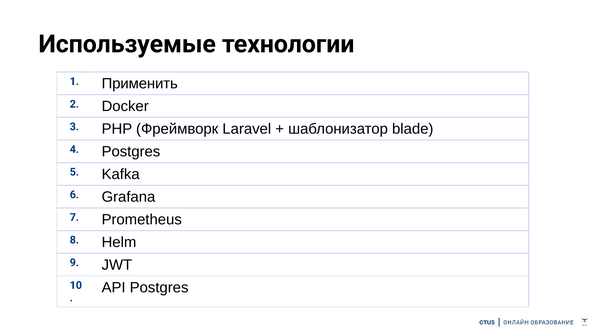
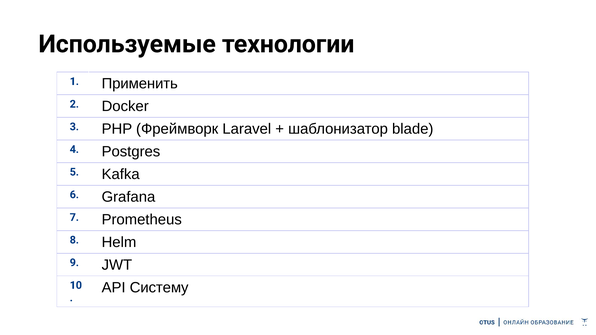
API Postgres: Postgres -> Систему
